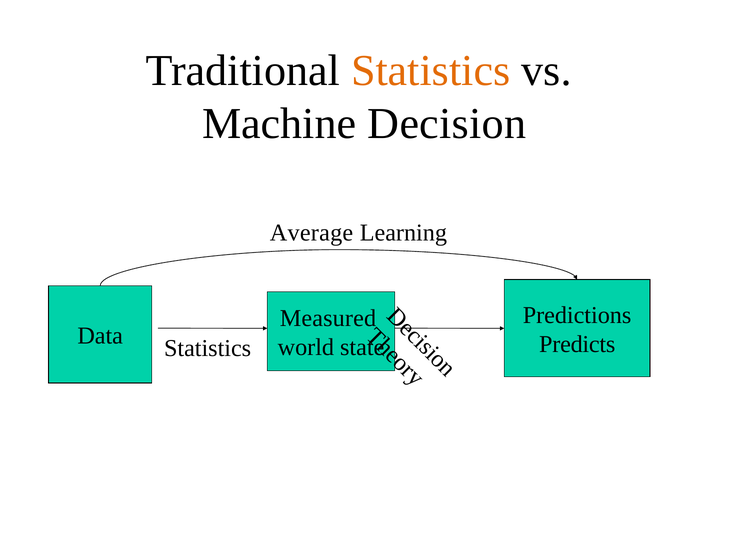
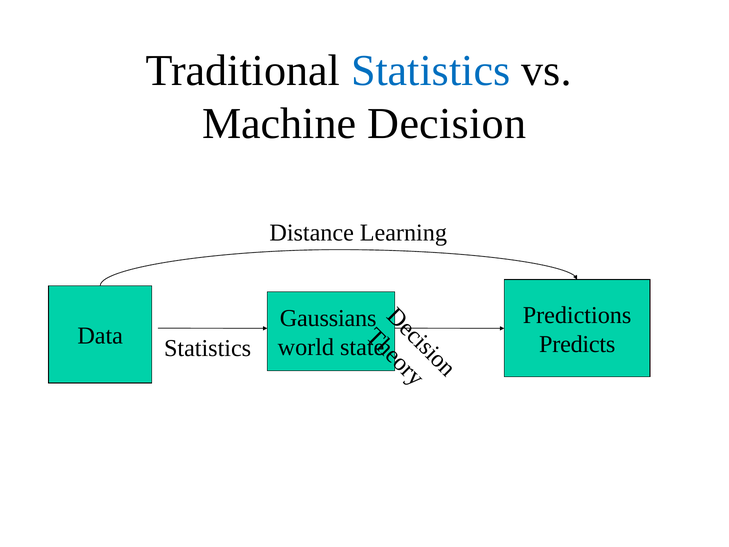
Statistics at (431, 71) colour: orange -> blue
Average: Average -> Distance
Measured: Measured -> Gaussians
